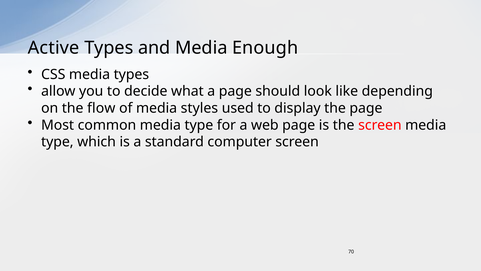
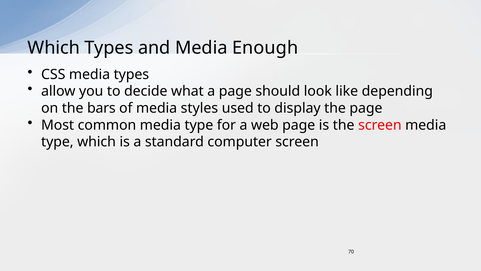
Active at (54, 48): Active -> Which
flow: flow -> bars
